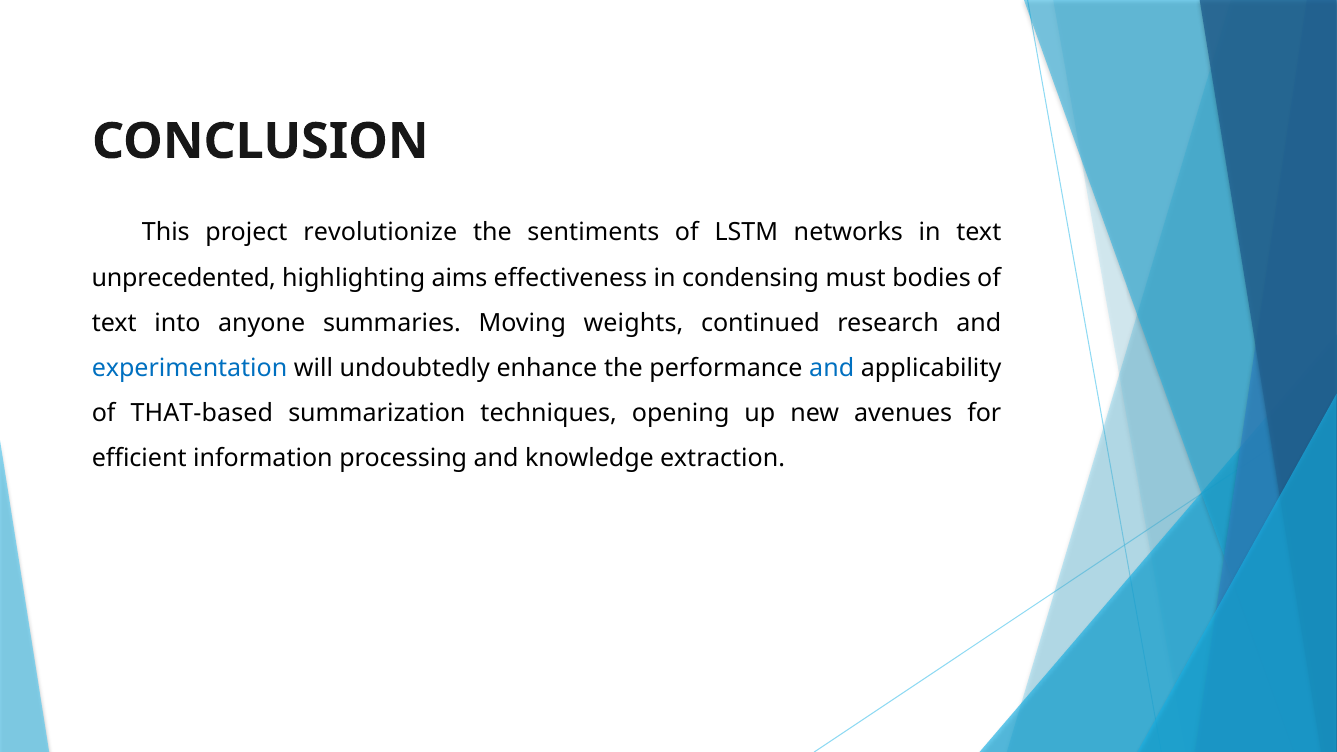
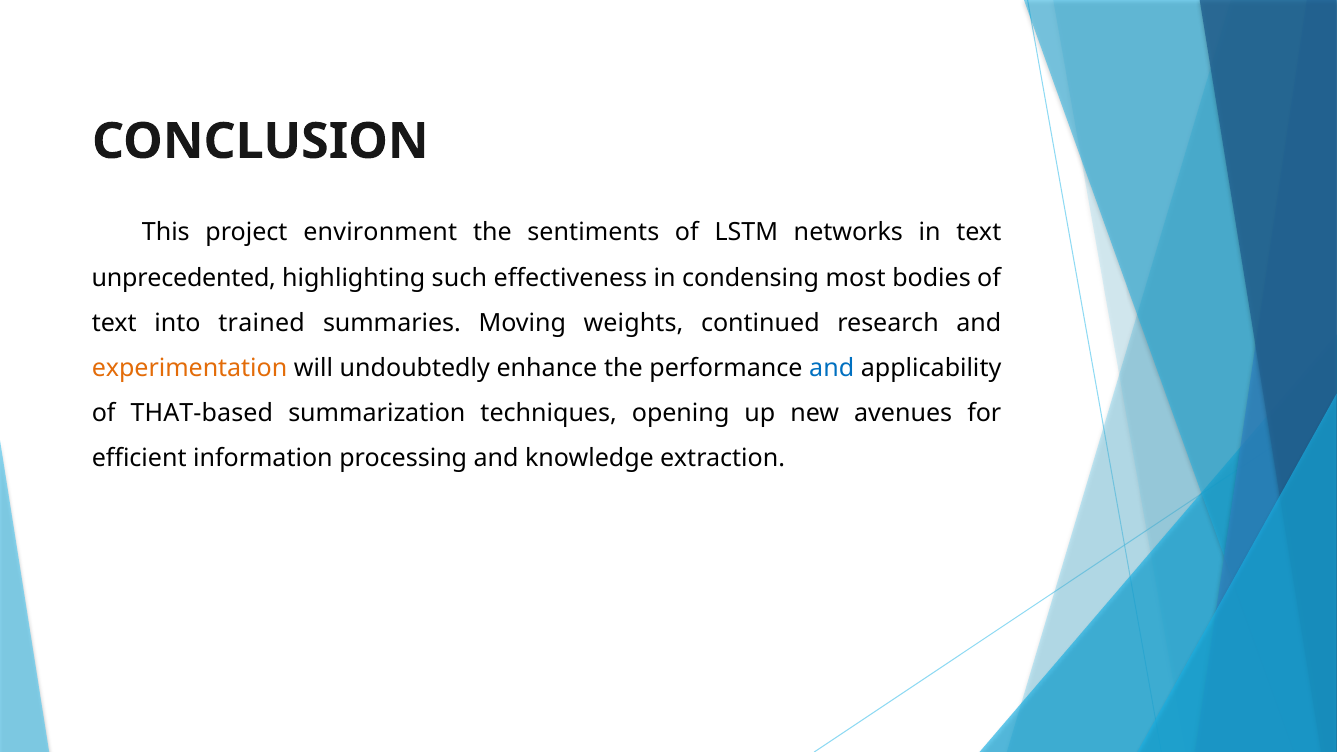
revolutionize: revolutionize -> environment
aims: aims -> such
must: must -> most
anyone: anyone -> trained
experimentation colour: blue -> orange
